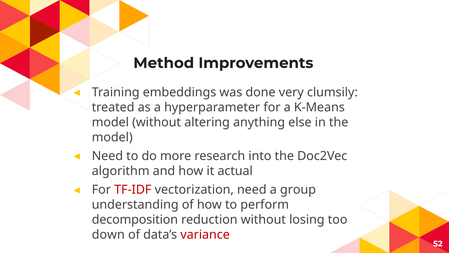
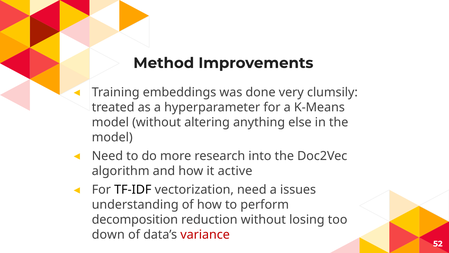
actual: actual -> active
TF-IDF colour: red -> black
group: group -> issues
